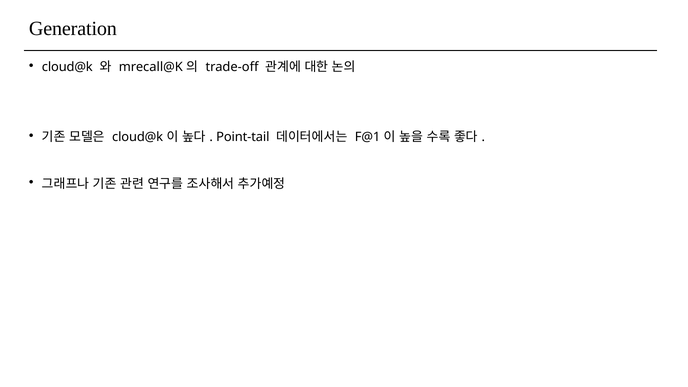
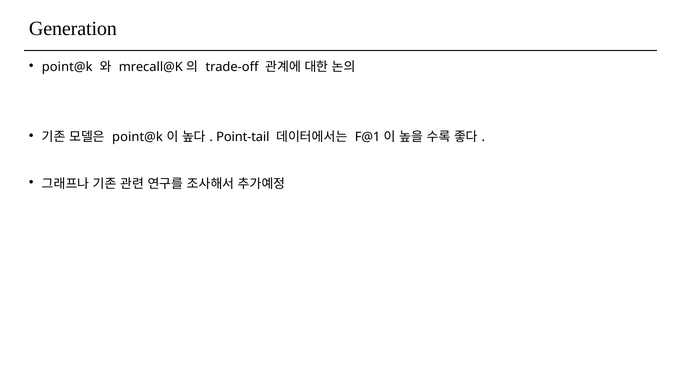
cloud@k at (67, 67): cloud@k -> point@k
cloud@k at (138, 137): cloud@k -> point@k
